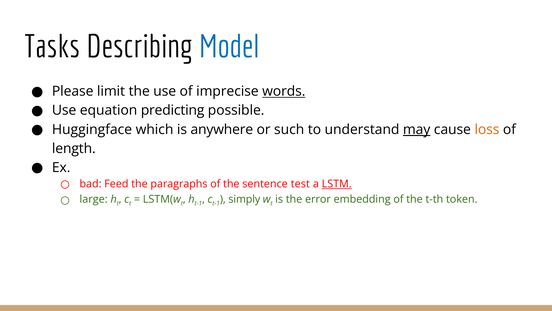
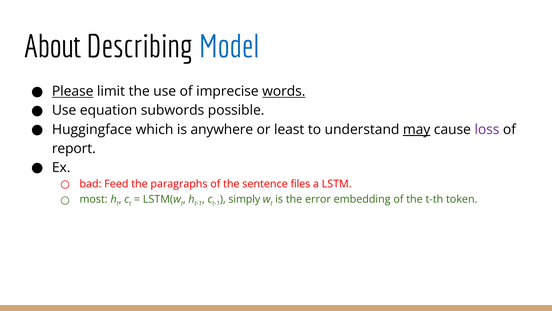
Tasks: Tasks -> About
Please underline: none -> present
predicting: predicting -> subwords
such: such -> least
loss colour: orange -> purple
length: length -> report
test: test -> files
LSTM underline: present -> none
large: large -> most
